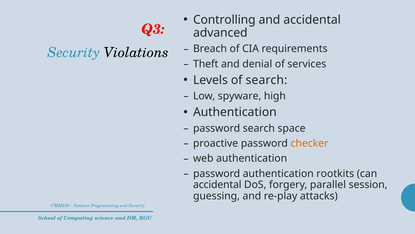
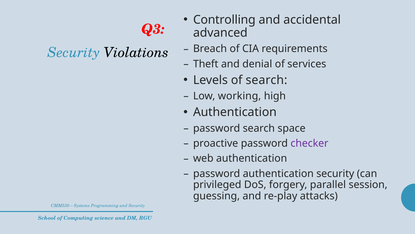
spyware: spyware -> working
checker colour: orange -> purple
authentication rootkits: rootkits -> security
accidental at (217, 184): accidental -> privileged
